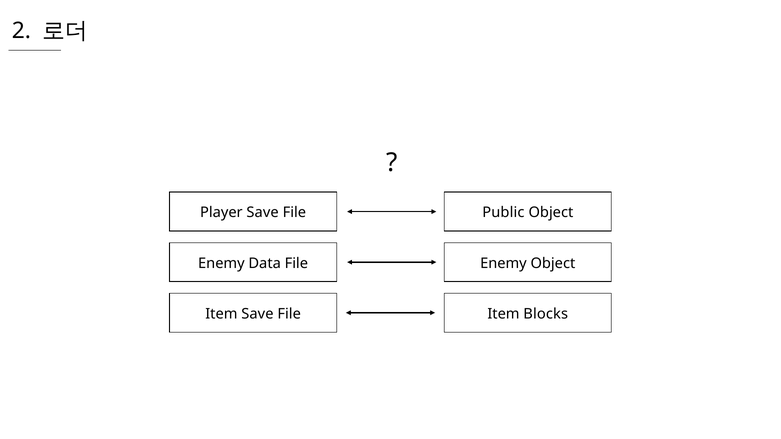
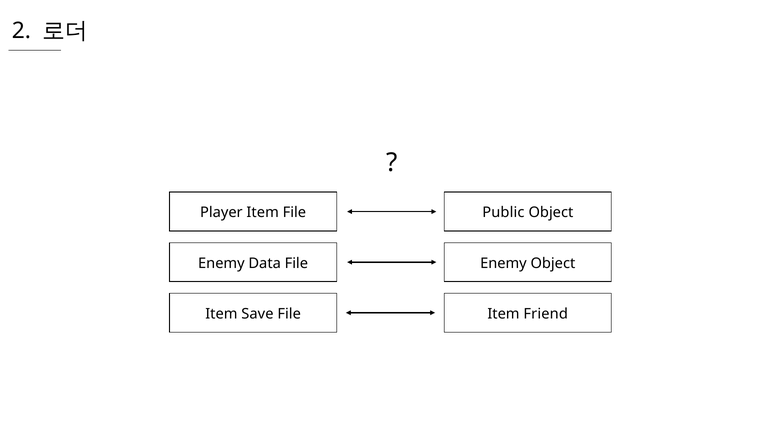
Player Save: Save -> Item
Blocks: Blocks -> Friend
